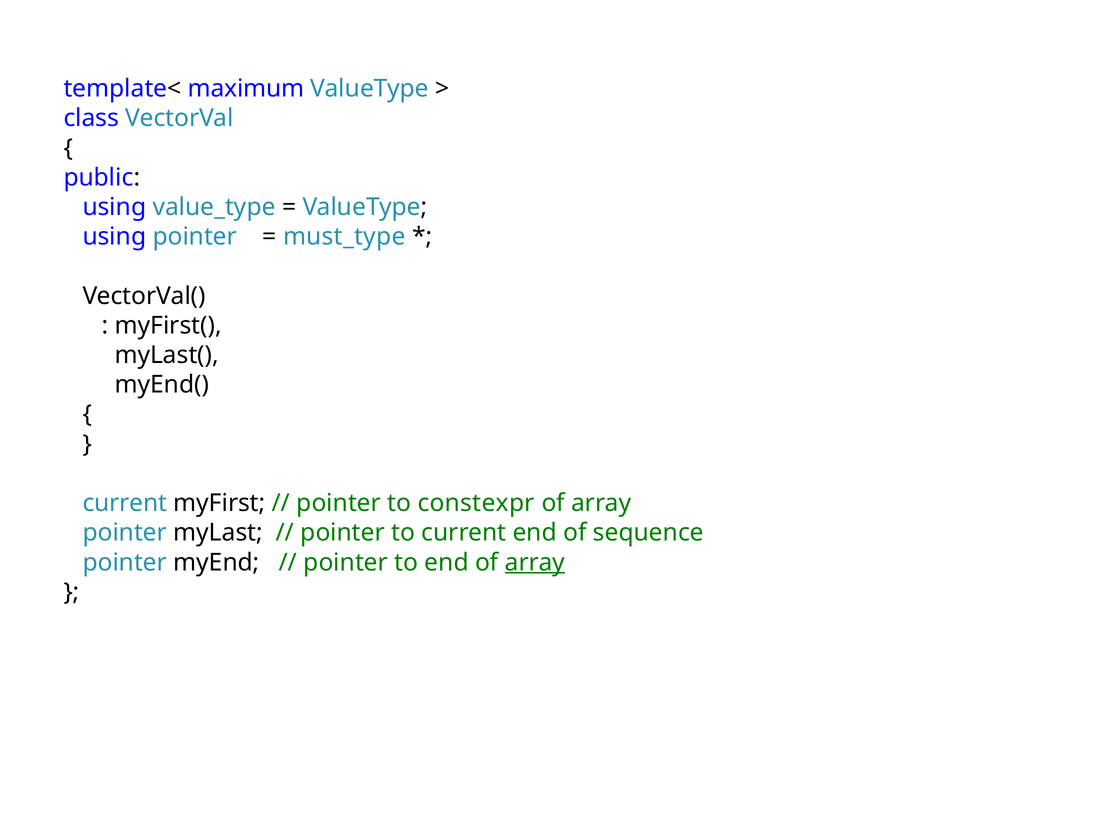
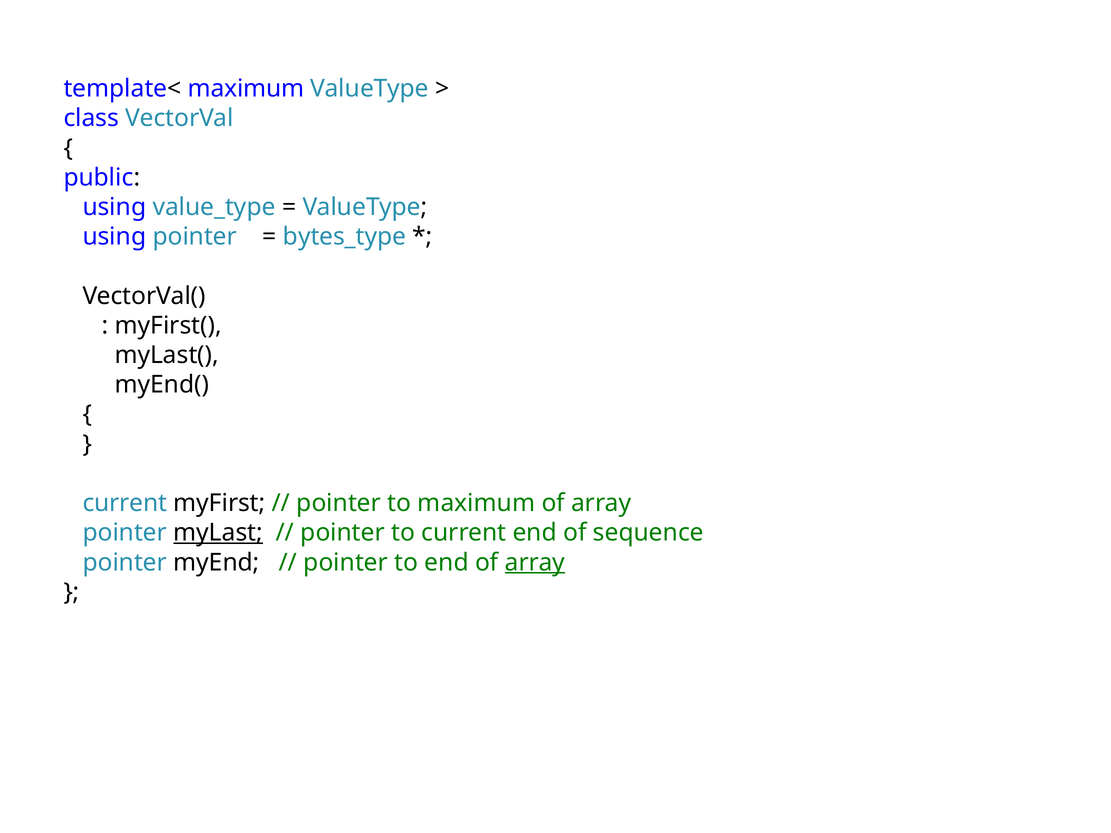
must_type: must_type -> bytes_type
to constexpr: constexpr -> maximum
myLast underline: none -> present
